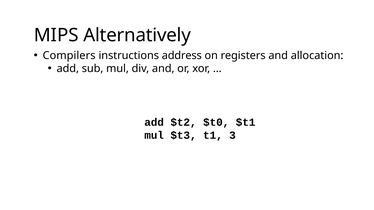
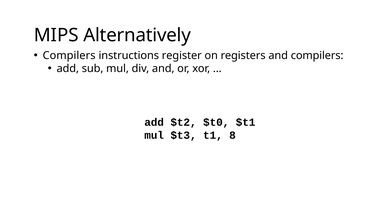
address: address -> register
and allocation: allocation -> compilers
3: 3 -> 8
